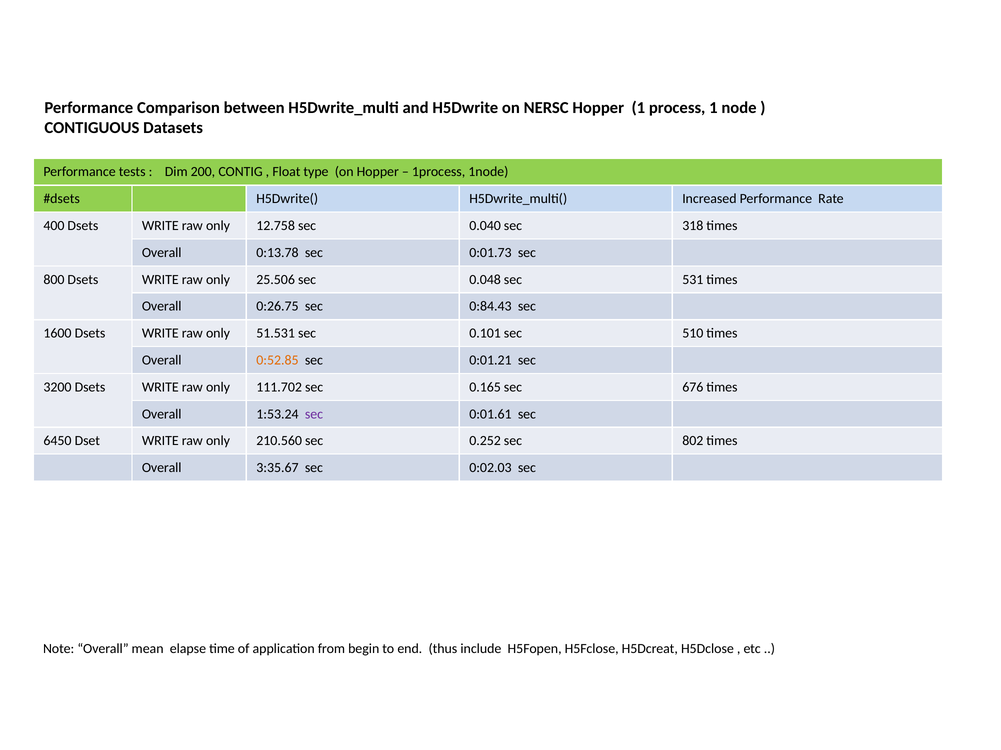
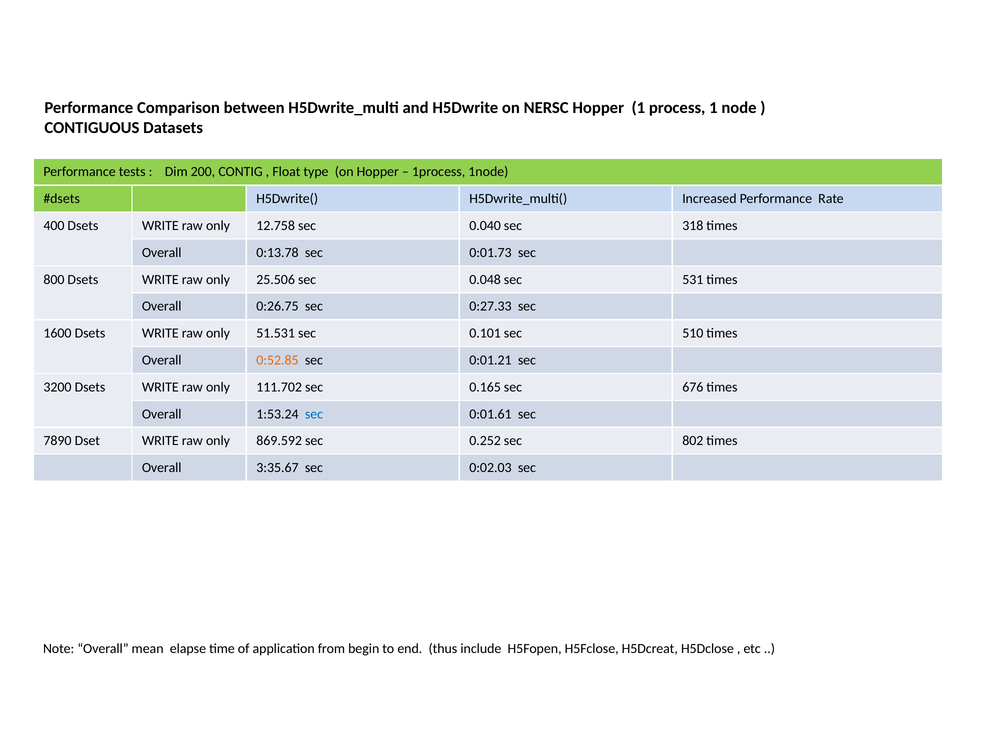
0:84.43: 0:84.43 -> 0:27.33
sec at (314, 414) colour: purple -> blue
6450: 6450 -> 7890
210.560: 210.560 -> 869.592
